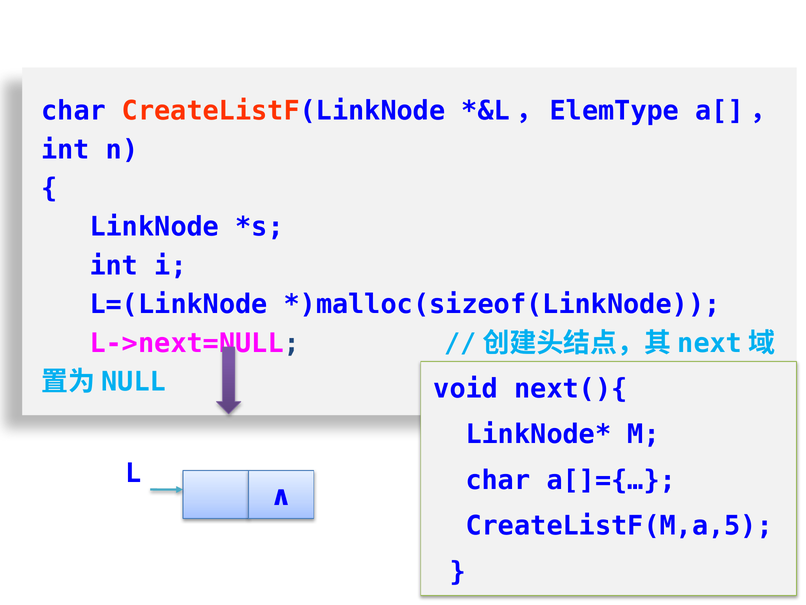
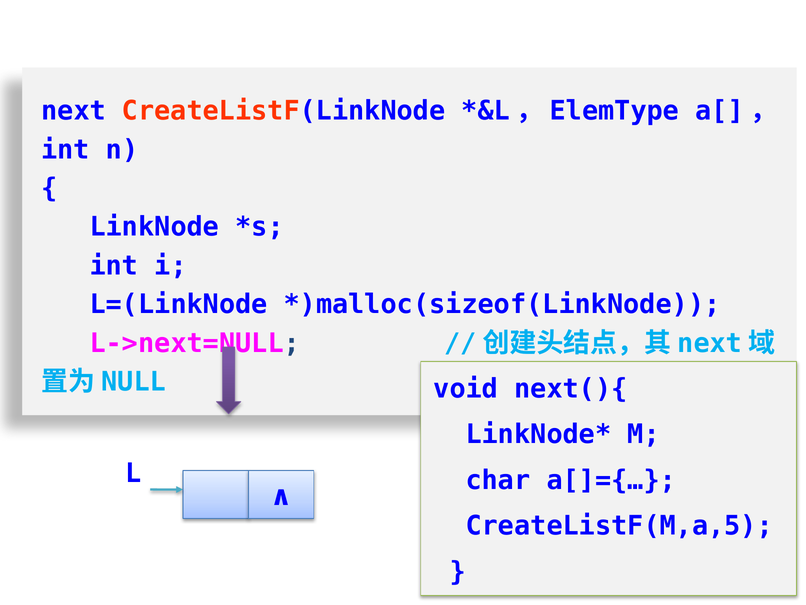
char at (74, 111): char -> next
